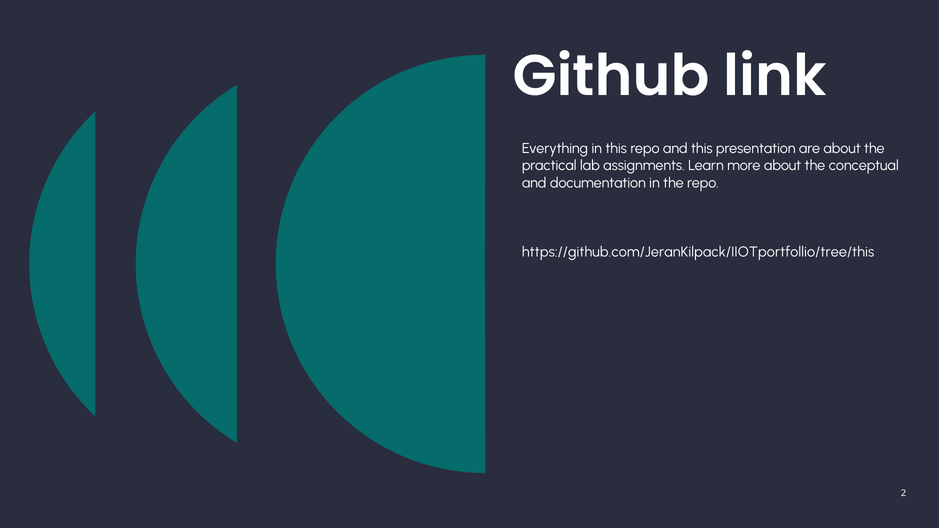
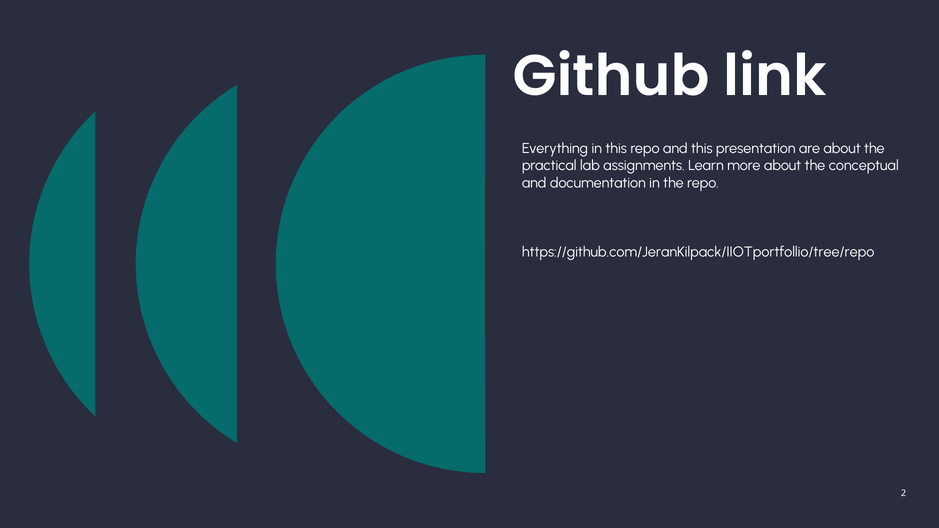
https://github.com/JeranKilpack/IIOTportfollio/tree/this: https://github.com/JeranKilpack/IIOTportfollio/tree/this -> https://github.com/JeranKilpack/IIOTportfollio/tree/repo
